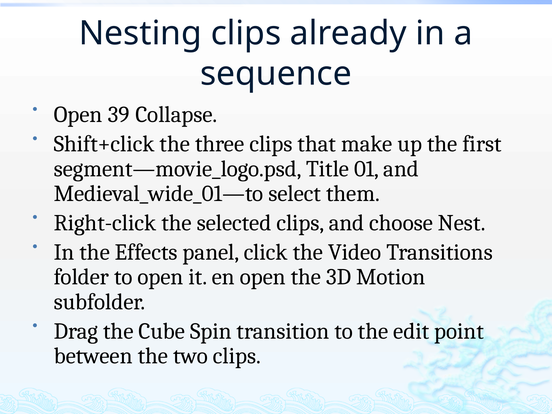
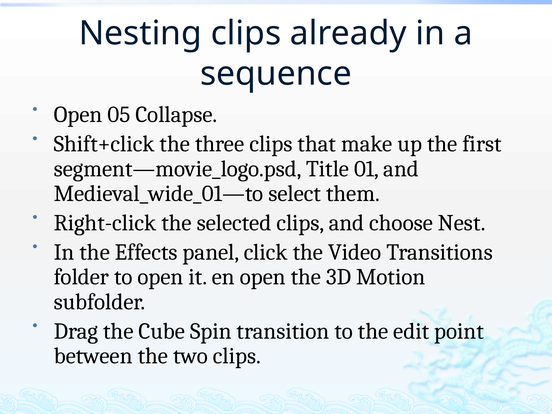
39: 39 -> 05
